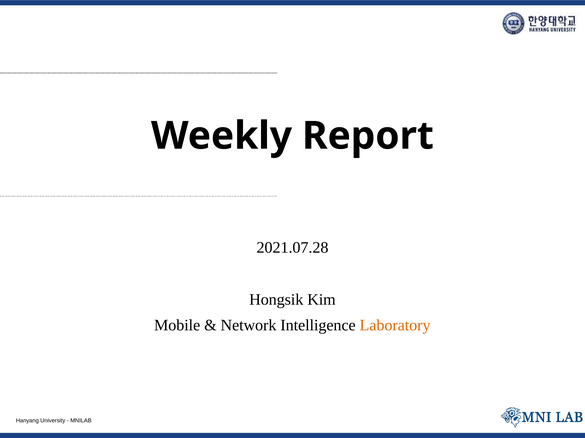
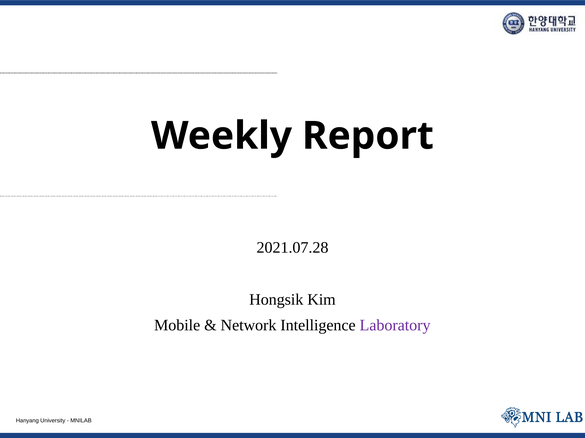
Laboratory colour: orange -> purple
